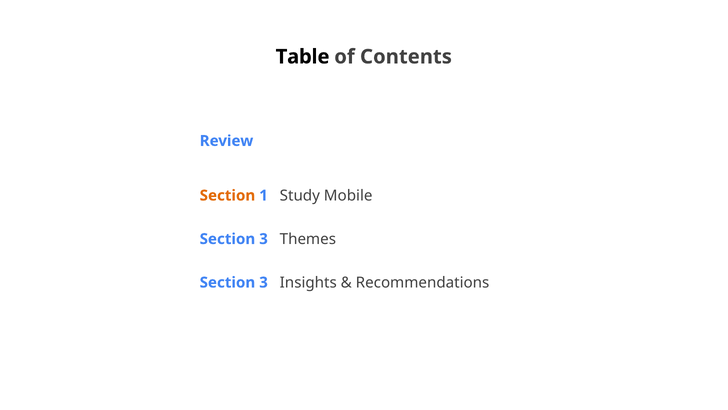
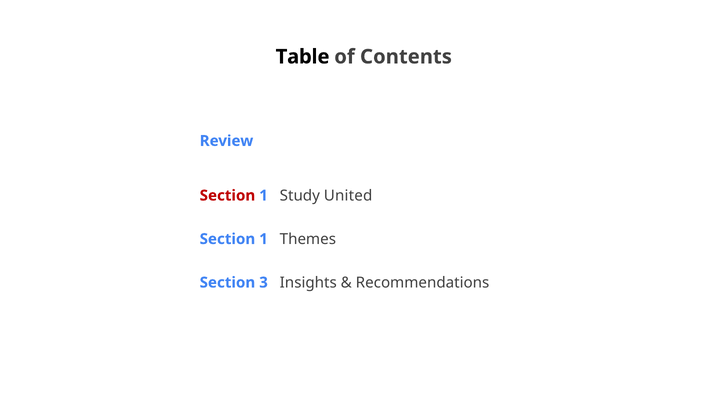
Section at (227, 195) colour: orange -> red
Mobile: Mobile -> United
3 at (264, 239): 3 -> 1
